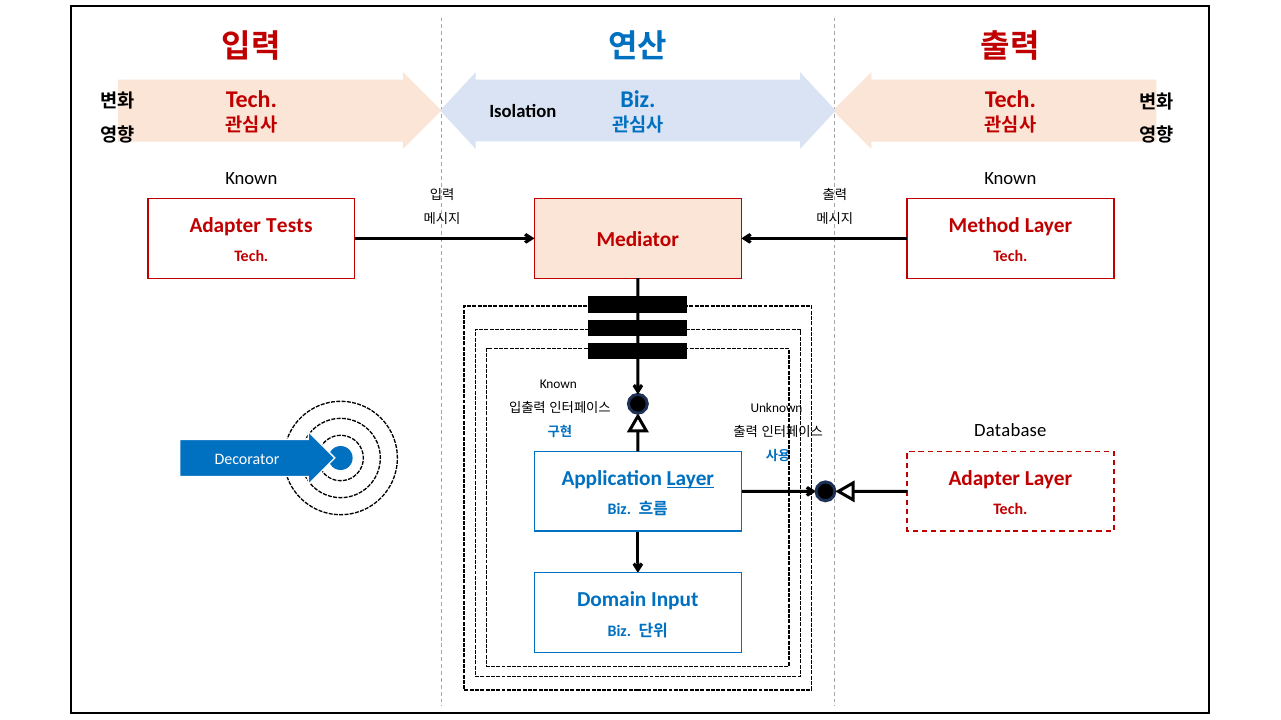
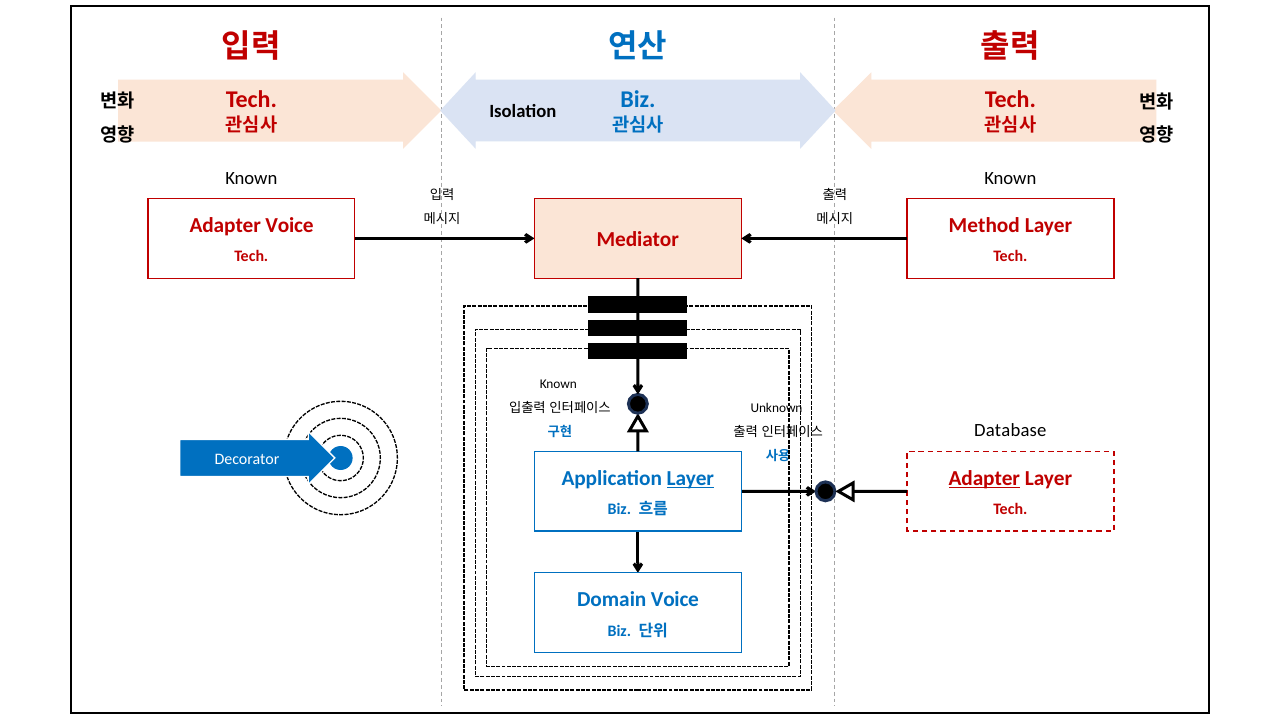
Adapter Tests: Tests -> Voice
Adapter at (984, 479) underline: none -> present
Domain Input: Input -> Voice
